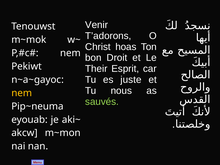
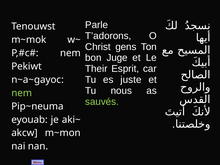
Venir: Venir -> Parle
hoas: hoas -> gens
Droit: Droit -> Juge
nem at (22, 93) colour: yellow -> light green
